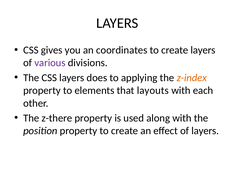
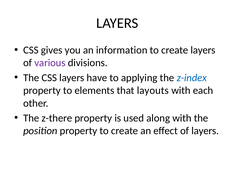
coordinates: coordinates -> information
does: does -> have
z-index colour: orange -> blue
